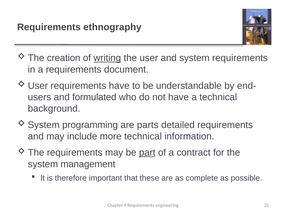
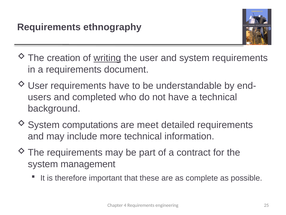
formulated: formulated -> completed
programming: programming -> computations
parts: parts -> meet
part underline: present -> none
